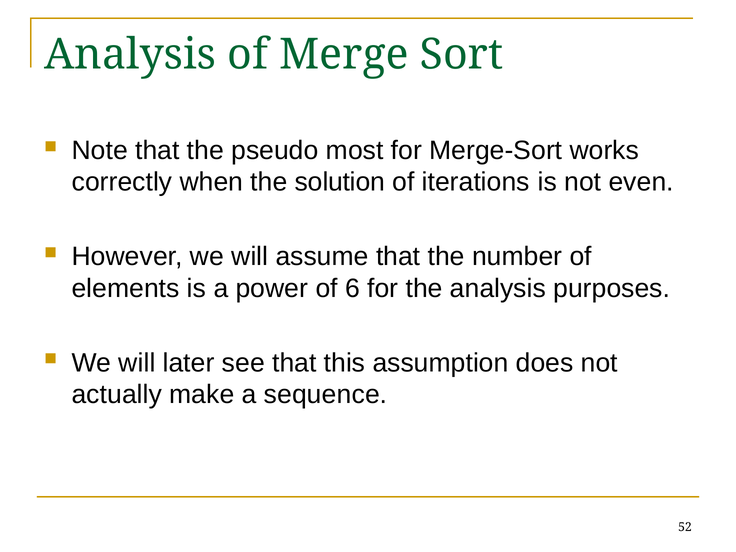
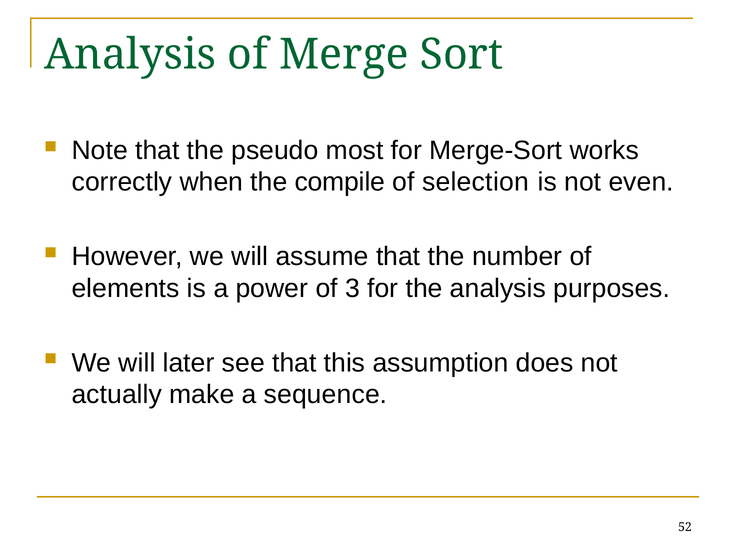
solution: solution -> compile
iterations: iterations -> selection
6: 6 -> 3
